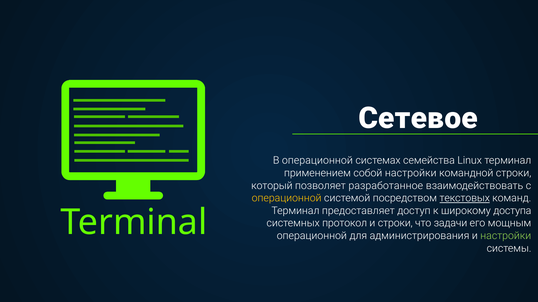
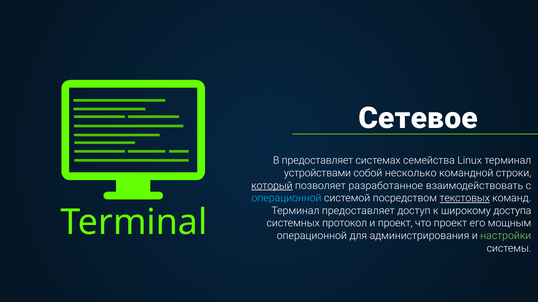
В операционной: операционной -> предоставляет
применением: применением -> устройствами
собой настройки: настройки -> несколько
который underline: none -> present
операционной at (287, 199) colour: yellow -> light blue
и строки: строки -> проект
что задачи: задачи -> проект
